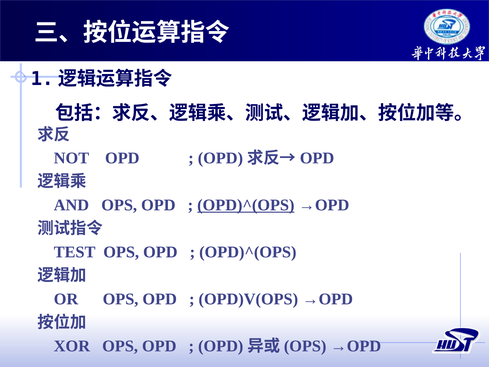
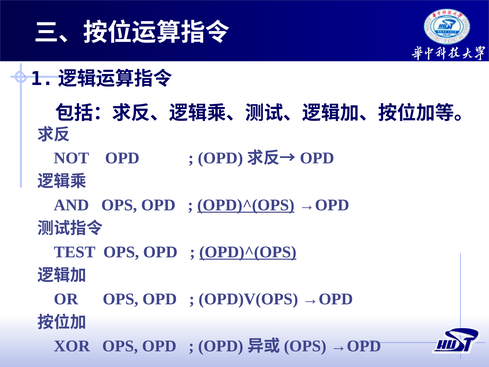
OPD)^(OPS at (248, 252) underline: none -> present
